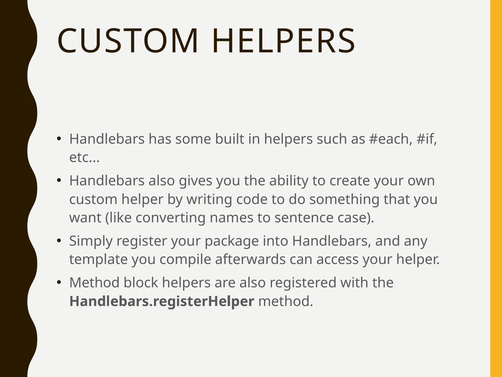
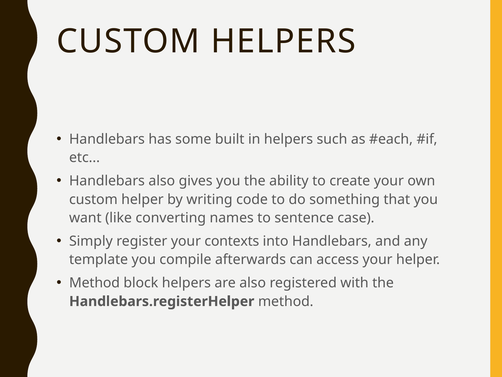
package: package -> contexts
